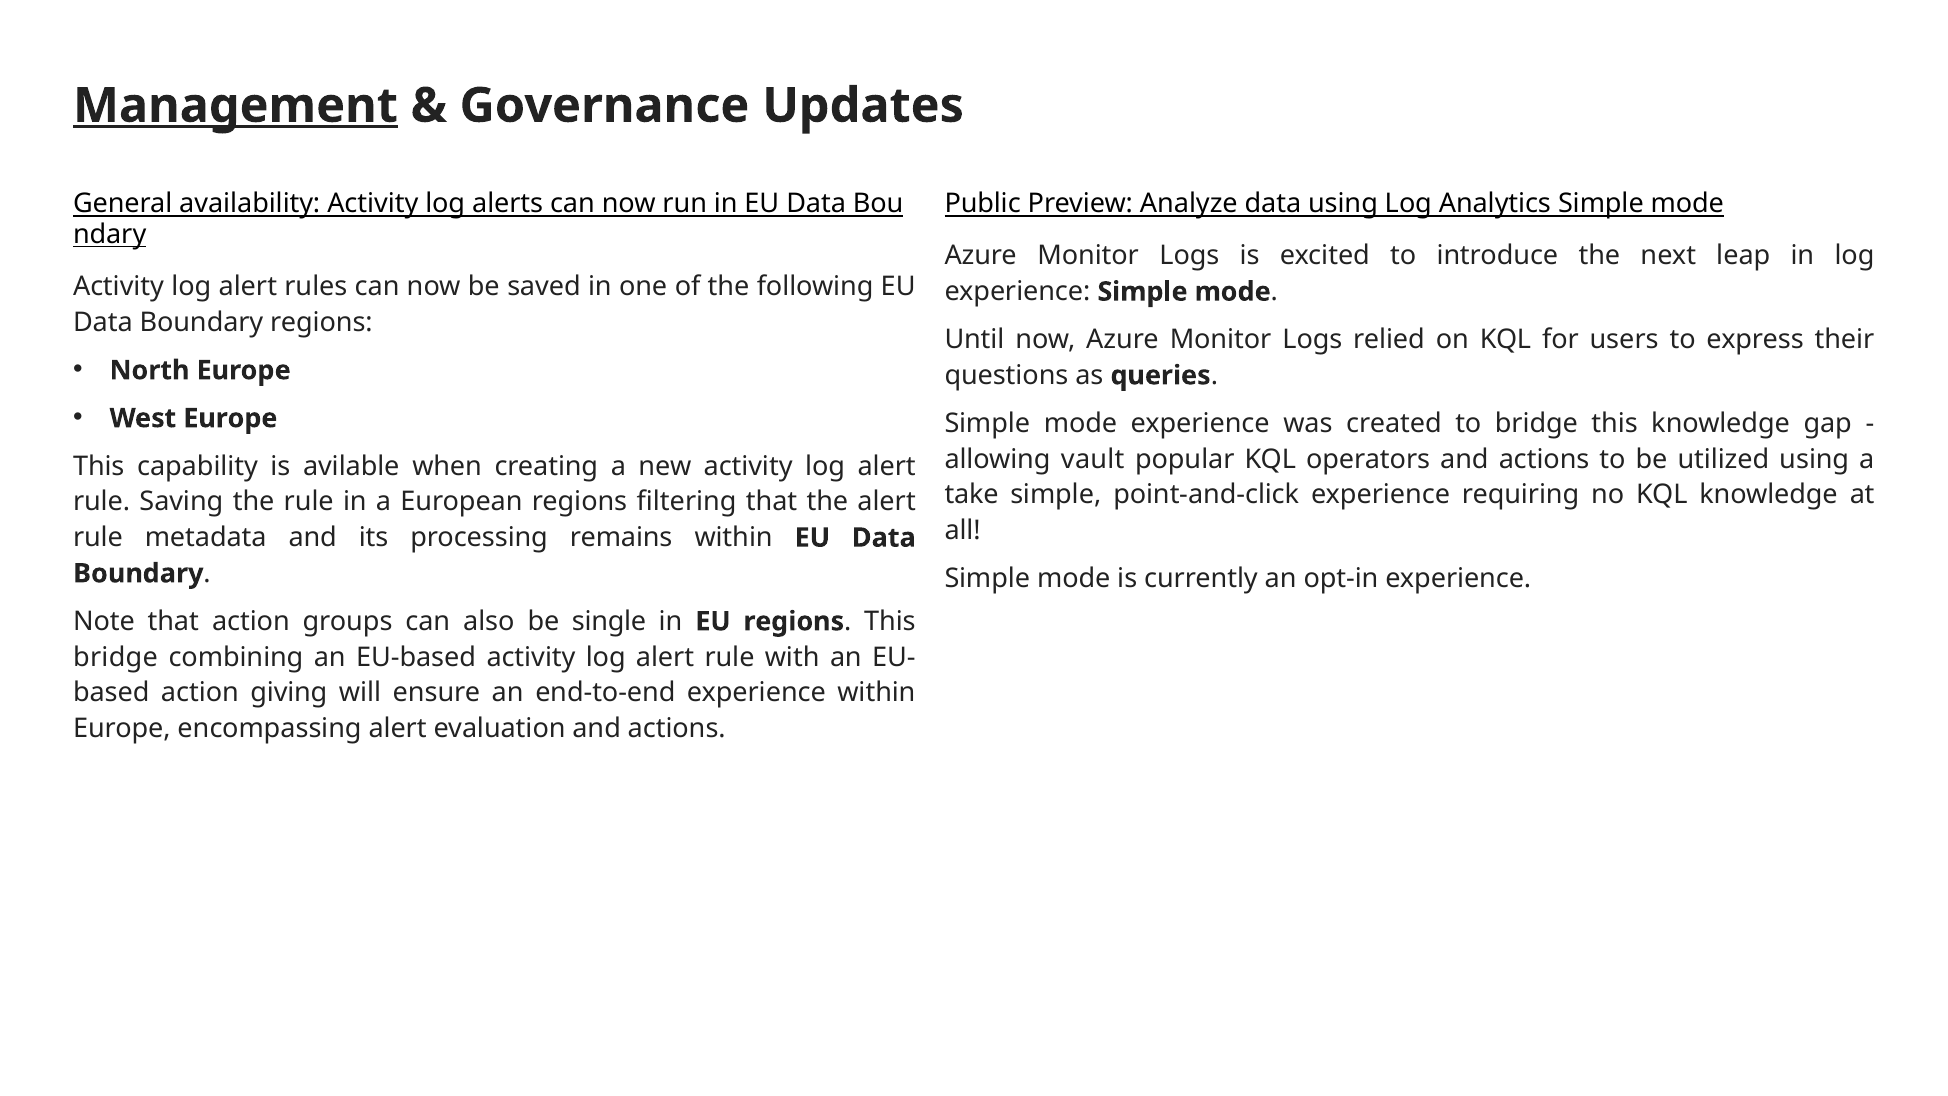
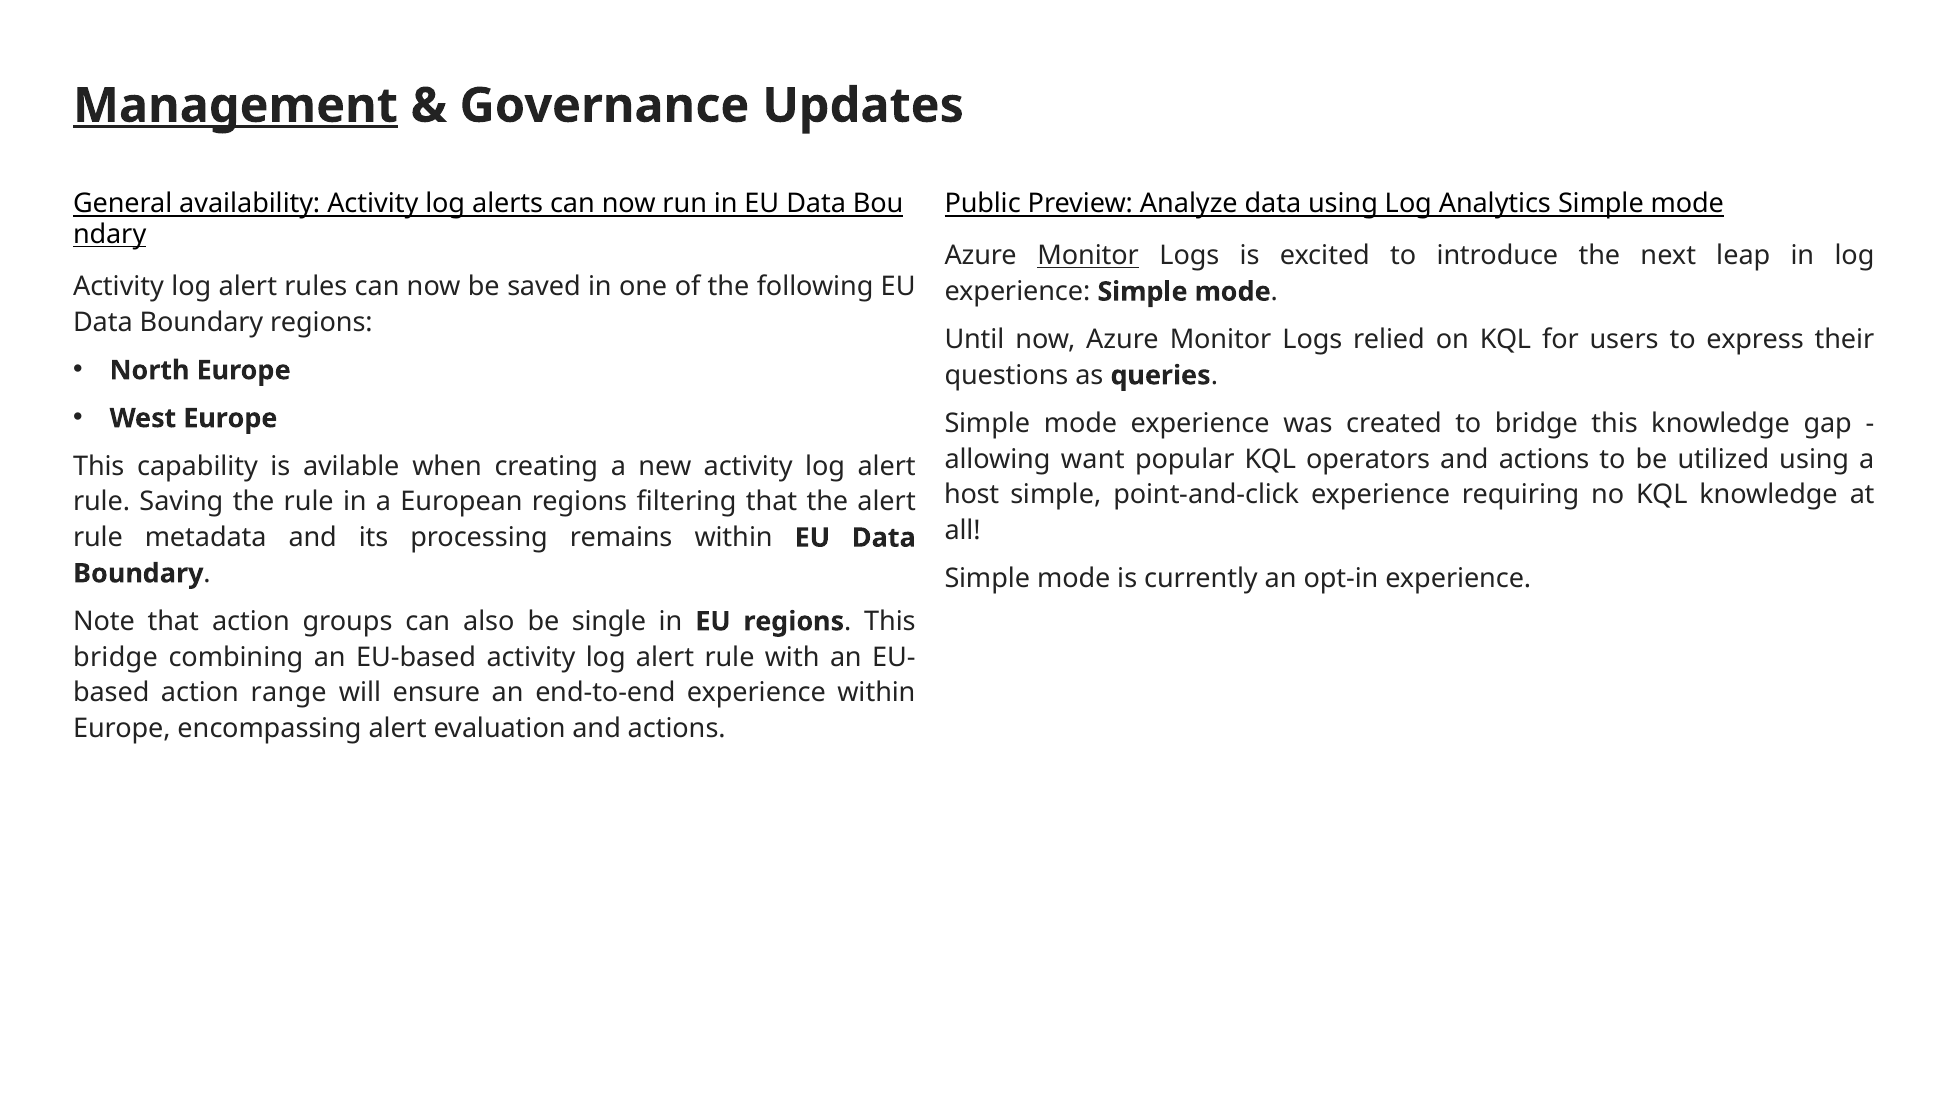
Monitor at (1088, 256) underline: none -> present
vault: vault -> want
take: take -> host
giving: giving -> range
